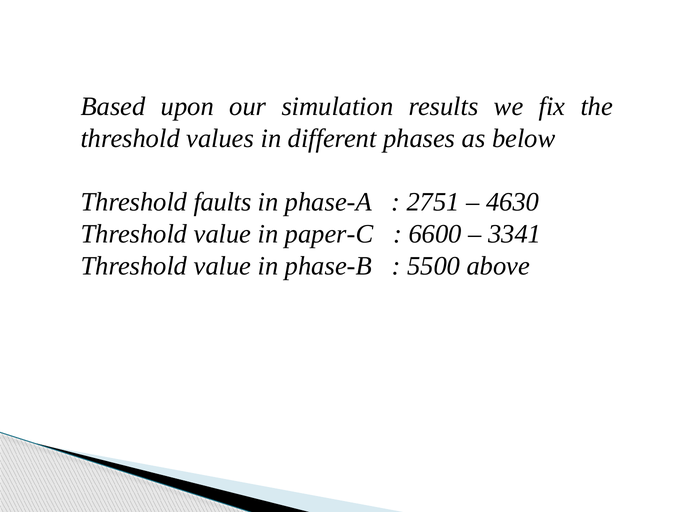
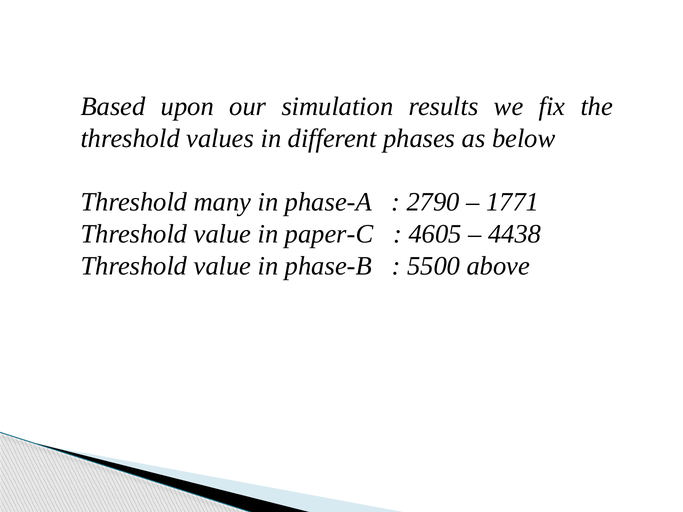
faults: faults -> many
2751: 2751 -> 2790
4630: 4630 -> 1771
6600: 6600 -> 4605
3341: 3341 -> 4438
